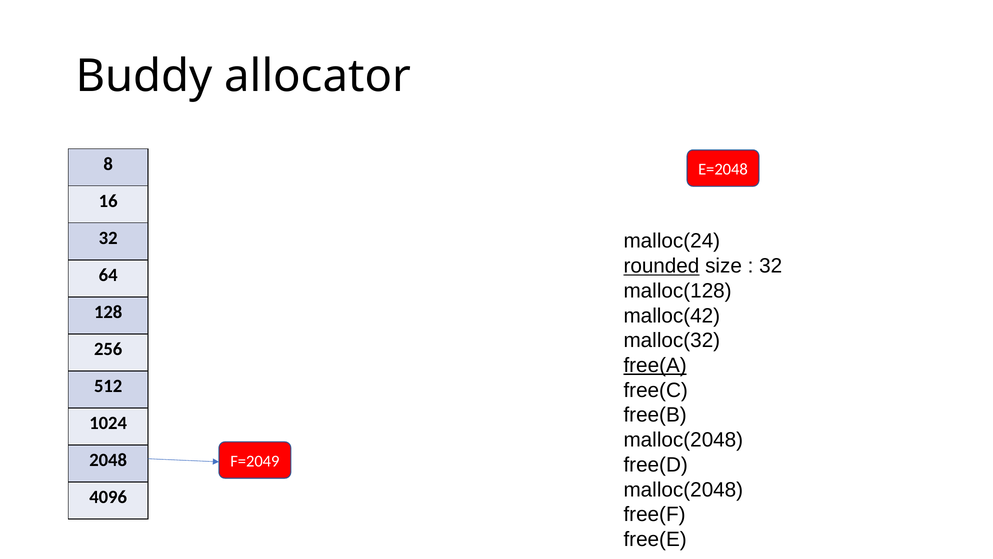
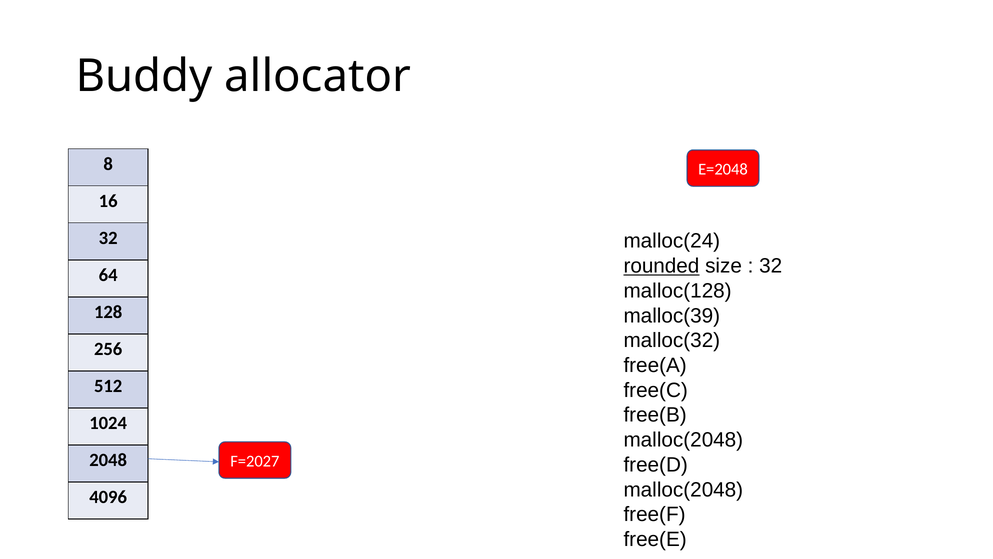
malloc(42: malloc(42 -> malloc(39
free(A underline: present -> none
F=2049: F=2049 -> F=2027
